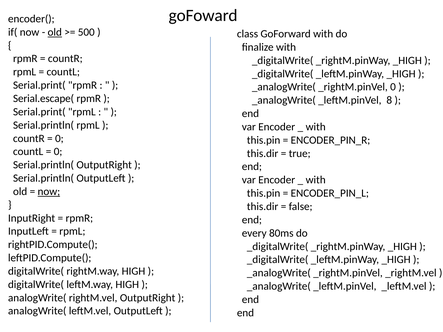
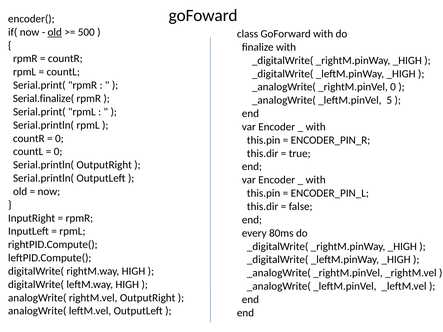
Serial.escape(: Serial.escape( -> Serial.finalize(
8: 8 -> 5
now at (49, 192) underline: present -> none
